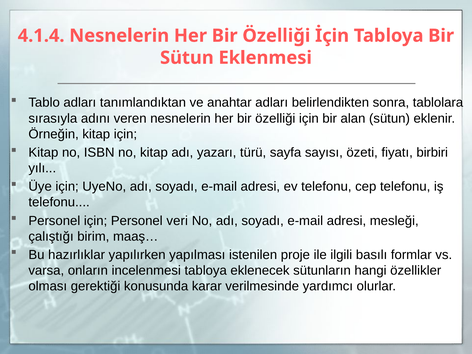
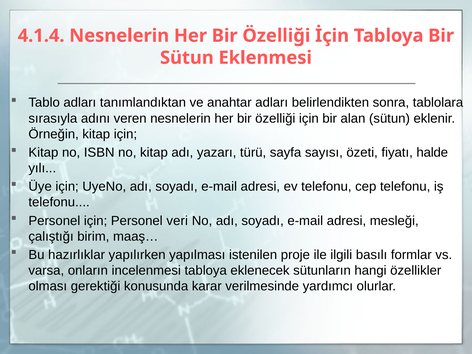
birbiri: birbiri -> halde
